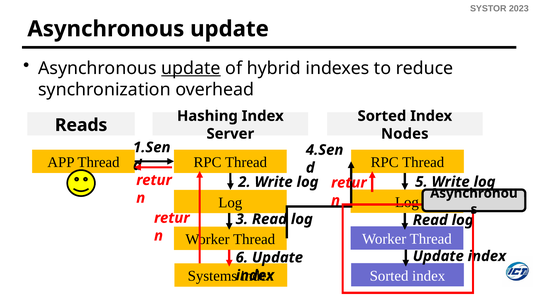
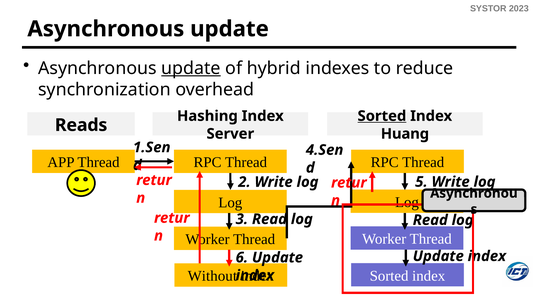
Sorted at (382, 116) underline: none -> present
Nodes: Nodes -> Huang
Systems: Systems -> Without
